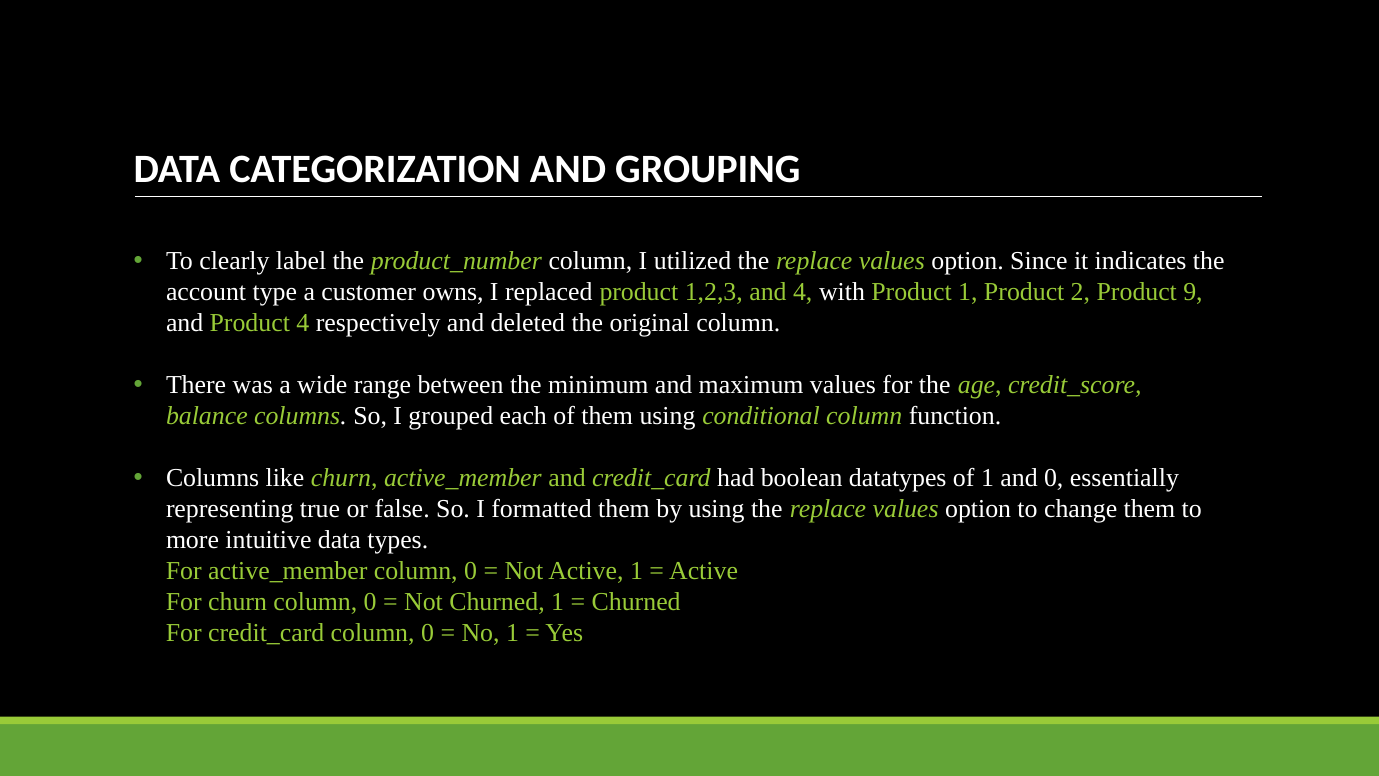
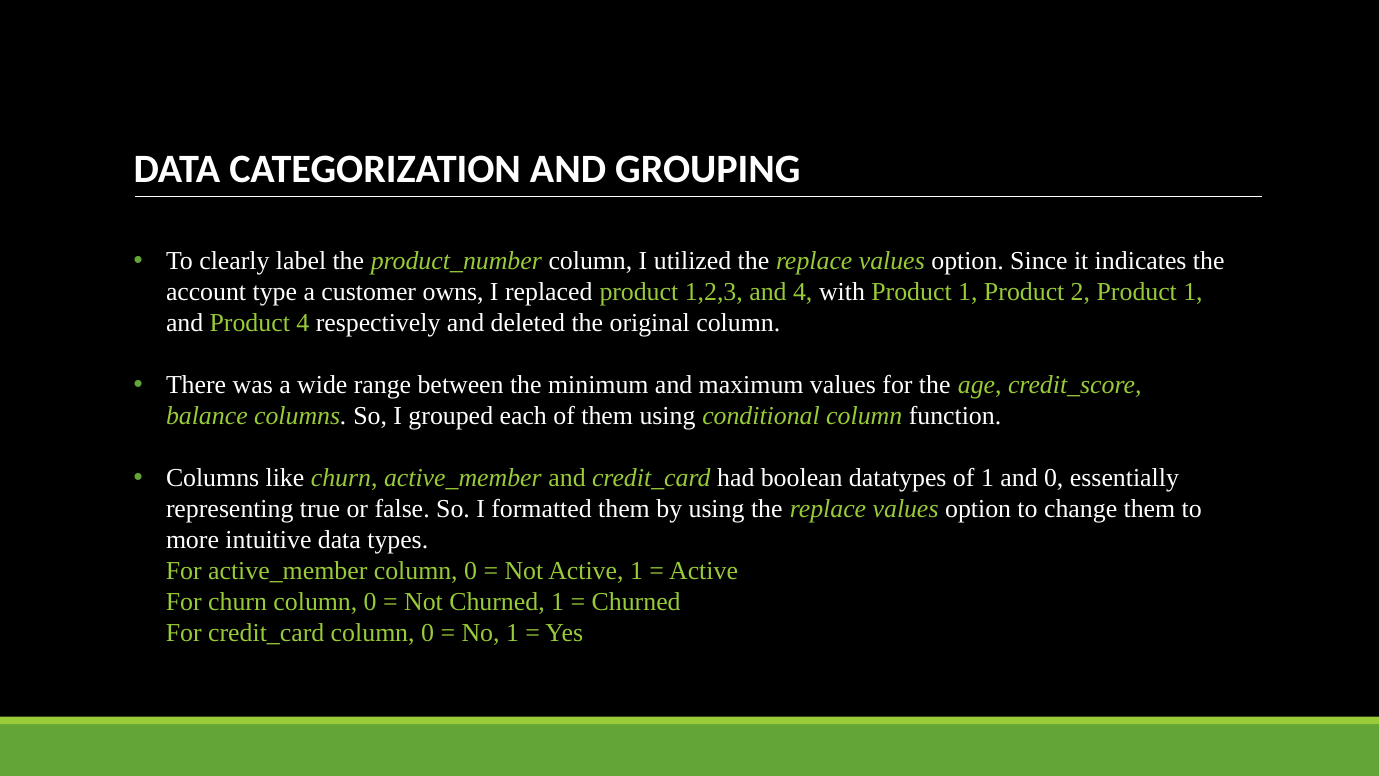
2 Product 9: 9 -> 1
